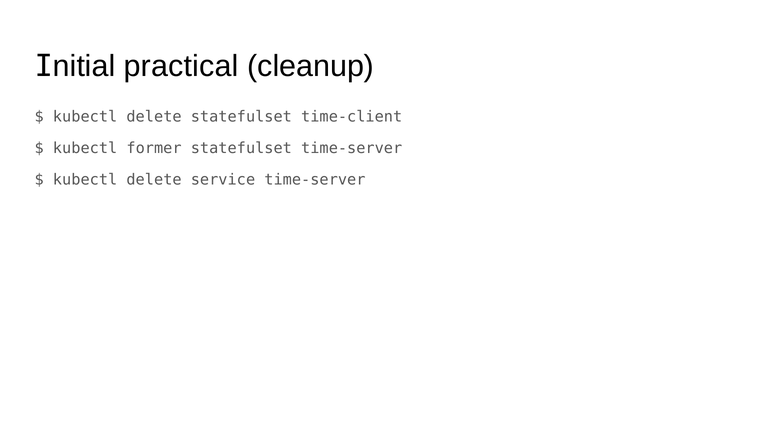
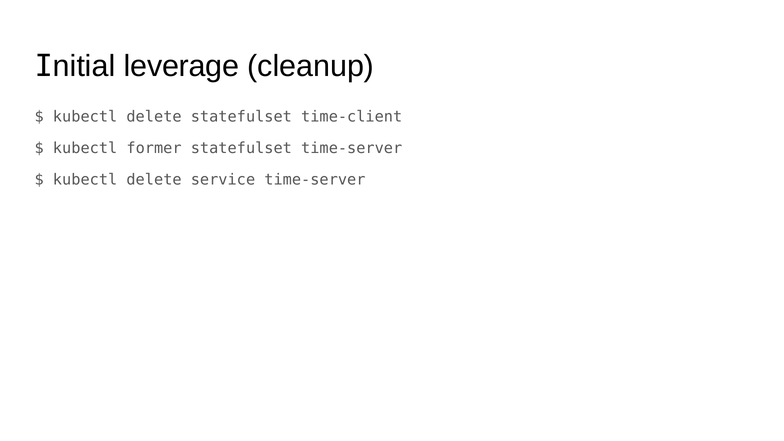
practical: practical -> leverage
